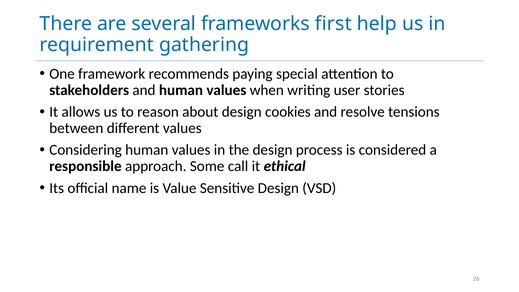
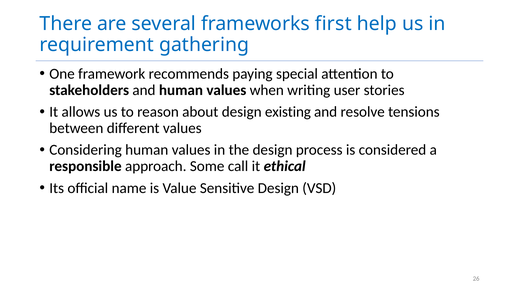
cookies: cookies -> existing
